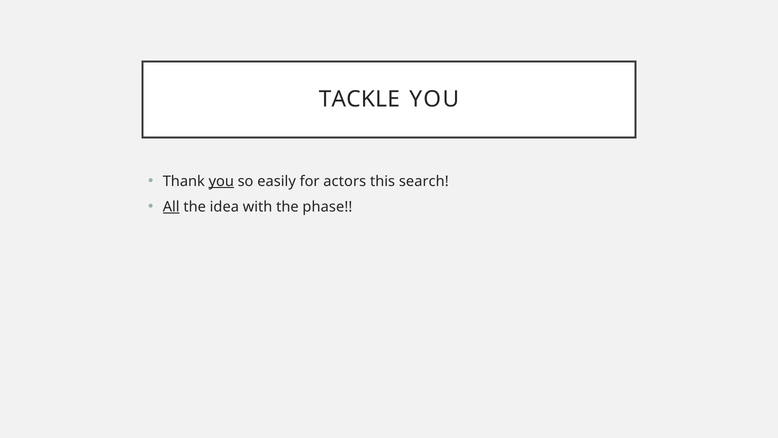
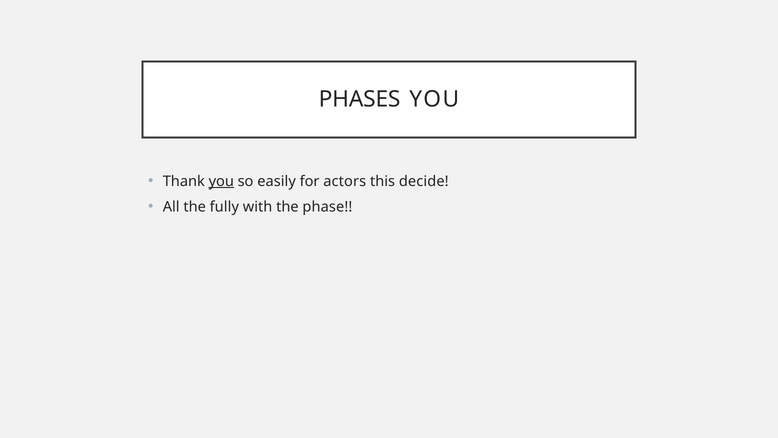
TACKLE: TACKLE -> PHASES
search: search -> decide
All underline: present -> none
idea: idea -> fully
